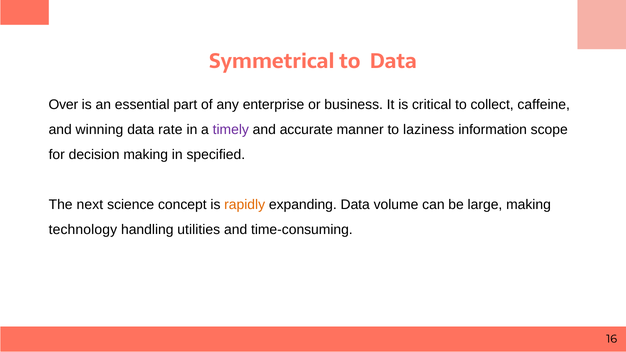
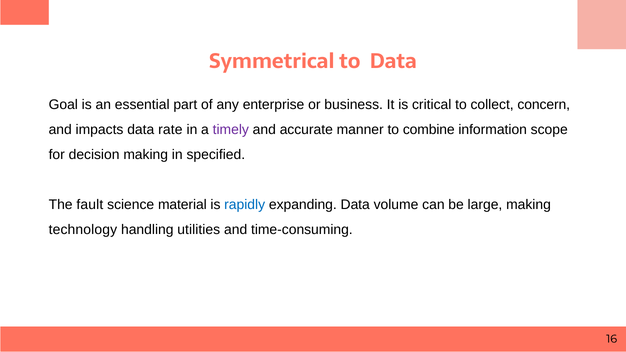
Over: Over -> Goal
caffeine: caffeine -> concern
winning: winning -> impacts
laziness: laziness -> combine
next: next -> fault
concept: concept -> material
rapidly colour: orange -> blue
